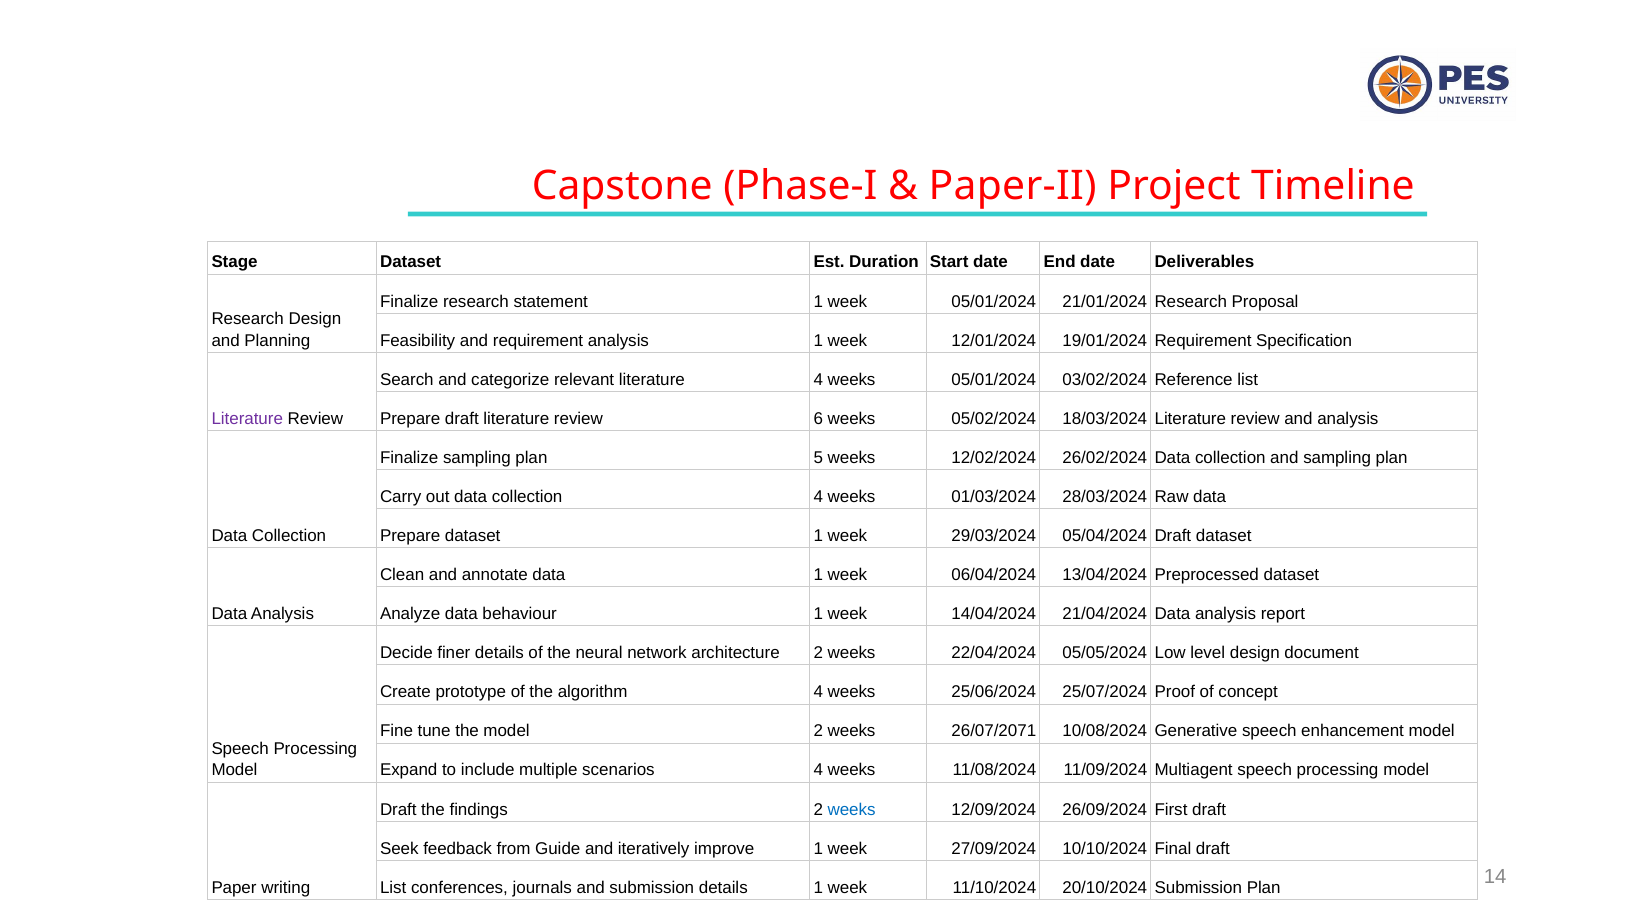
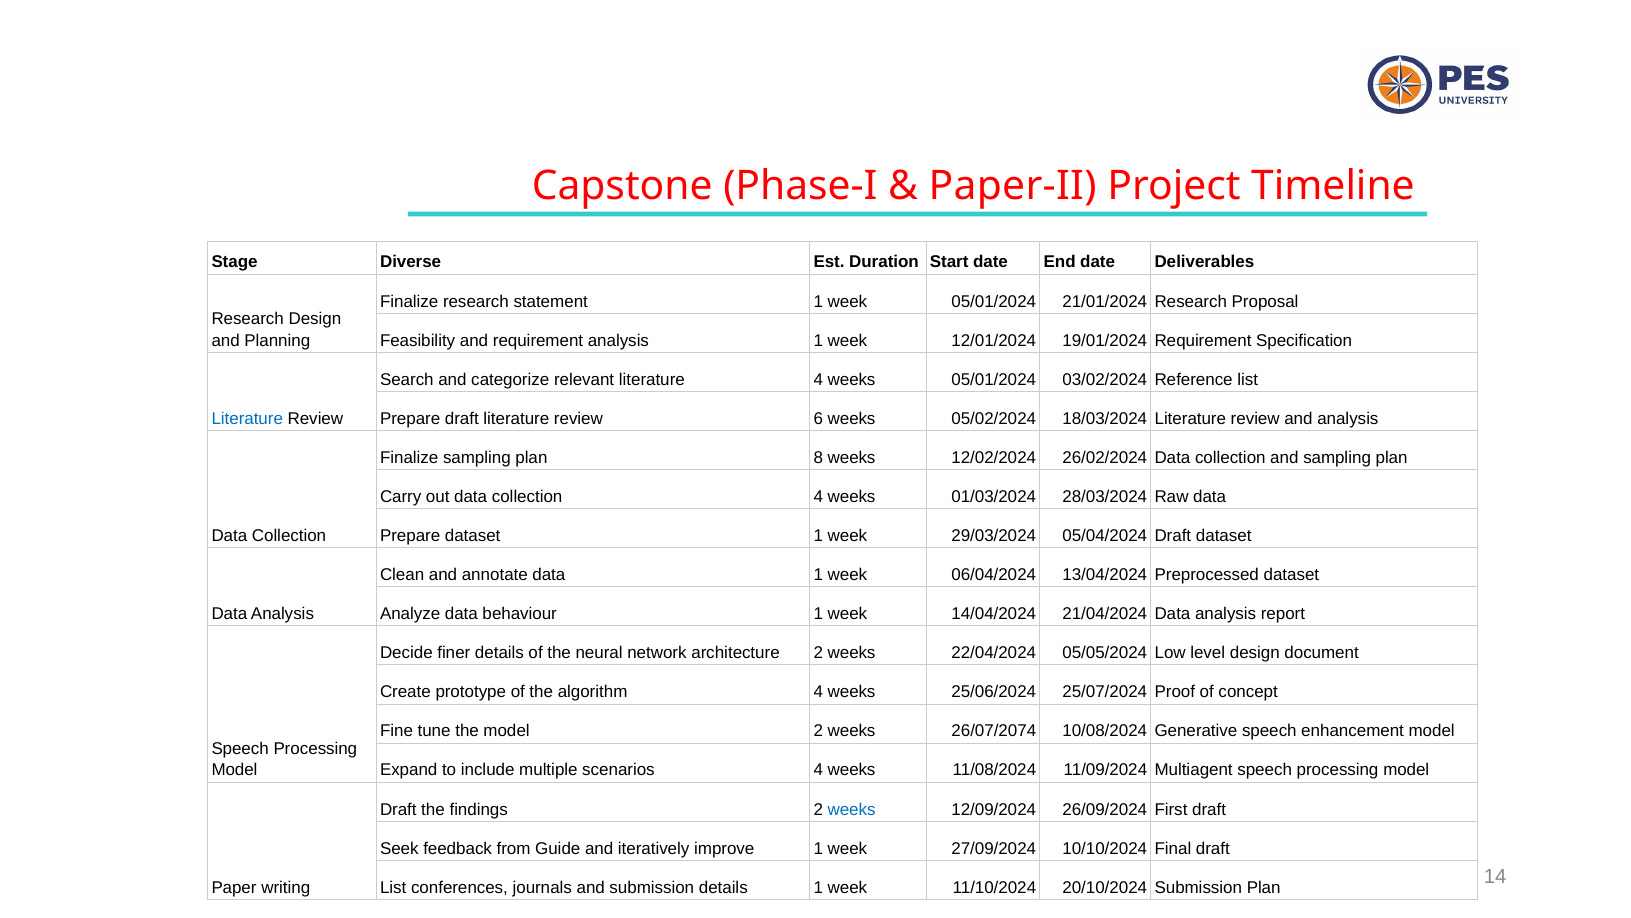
Stage Dataset: Dataset -> Diverse
Literature at (247, 418) colour: purple -> blue
5: 5 -> 8
26/07/2071: 26/07/2071 -> 26/07/2074
